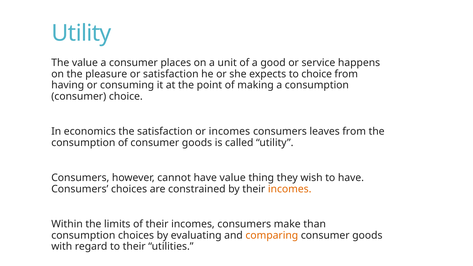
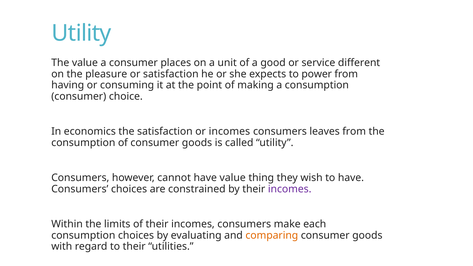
happens: happens -> different
to choice: choice -> power
incomes at (290, 189) colour: orange -> purple
than: than -> each
